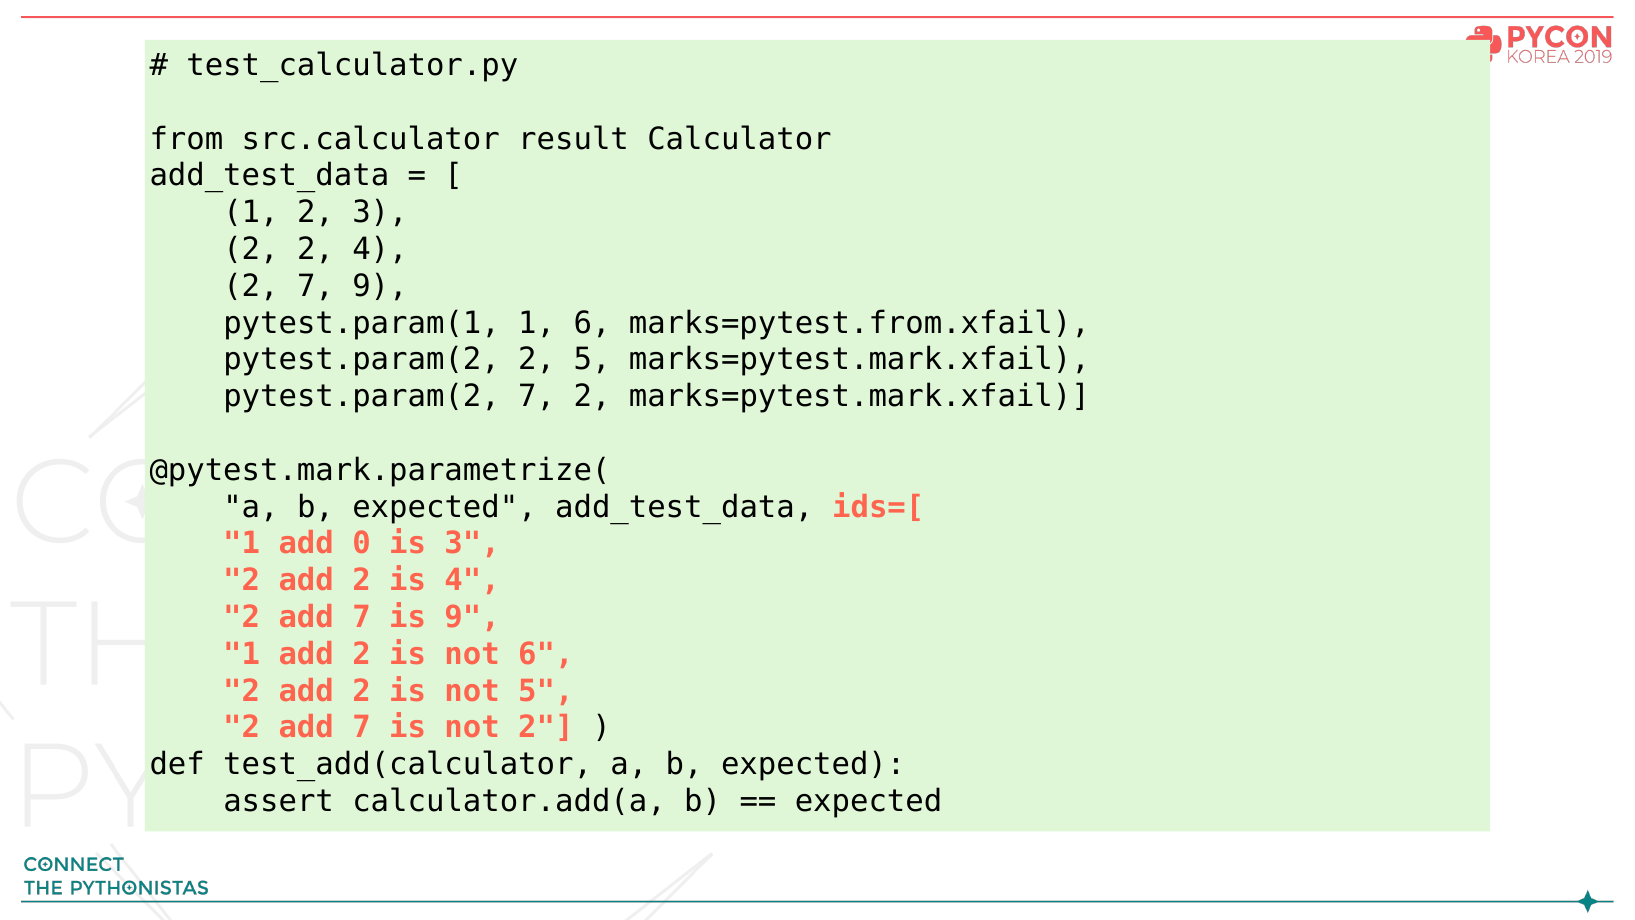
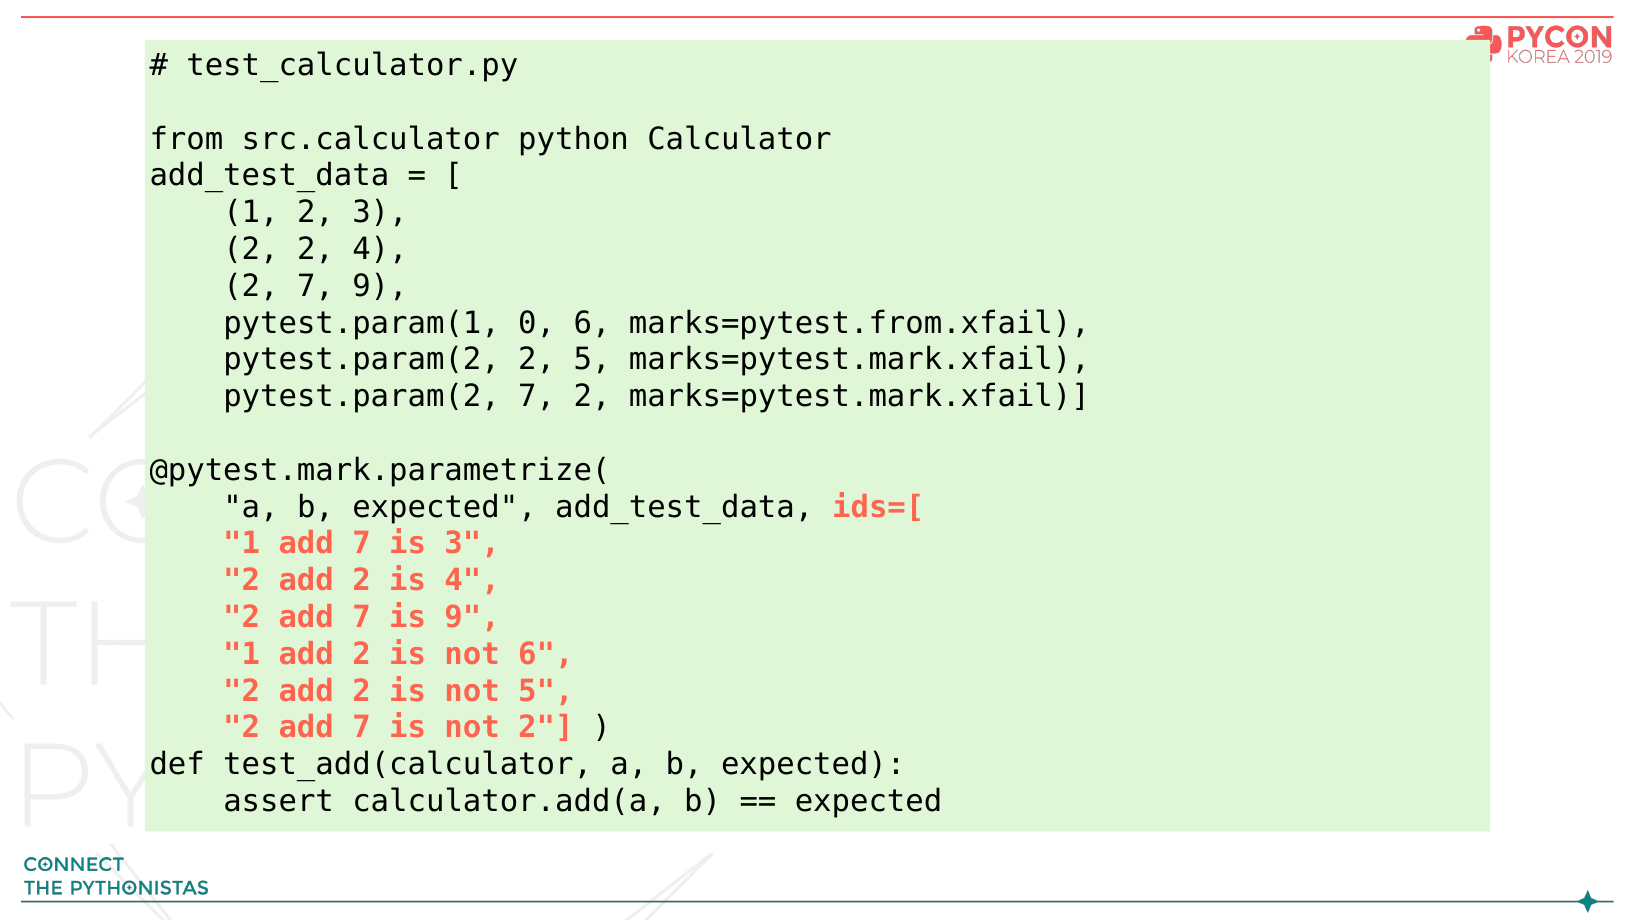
result: result -> python
pytest.param(1 1: 1 -> 0
1 add 0: 0 -> 7
